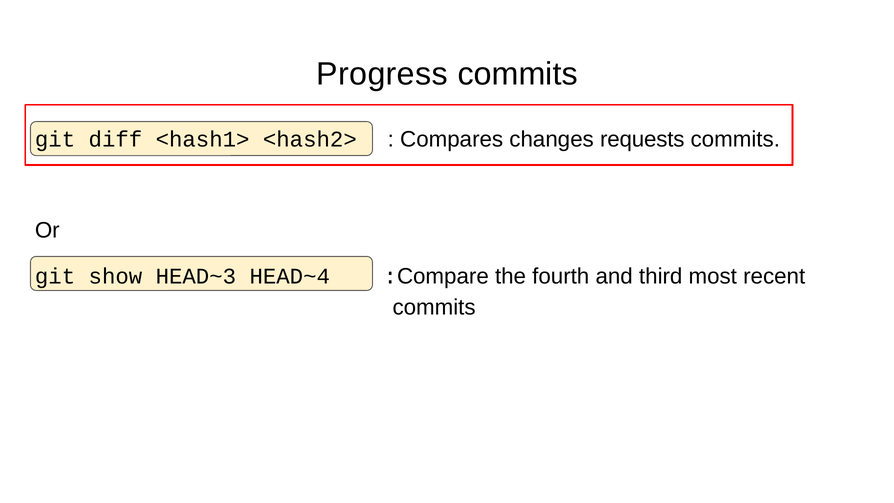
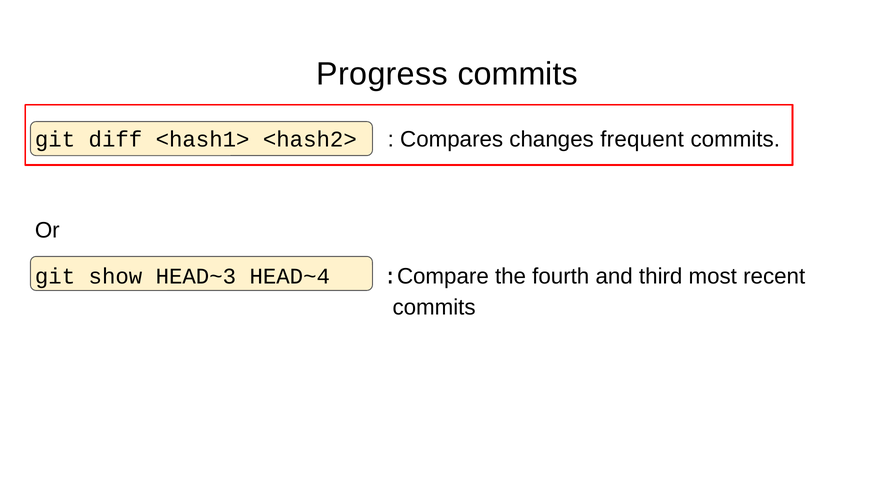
requests: requests -> frequent
